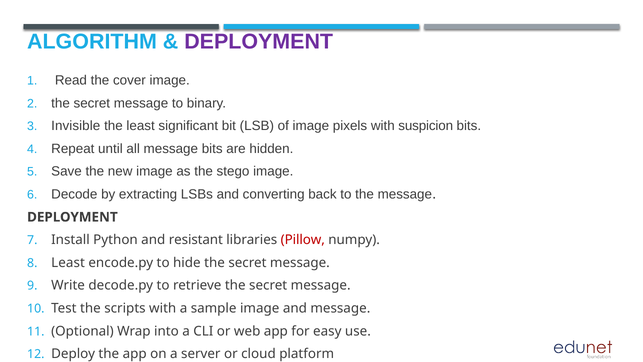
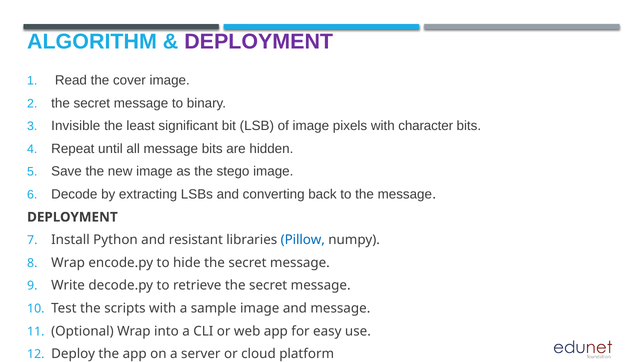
suspicion: suspicion -> character
Pillow colour: red -> blue
Least at (68, 263): Least -> Wrap
